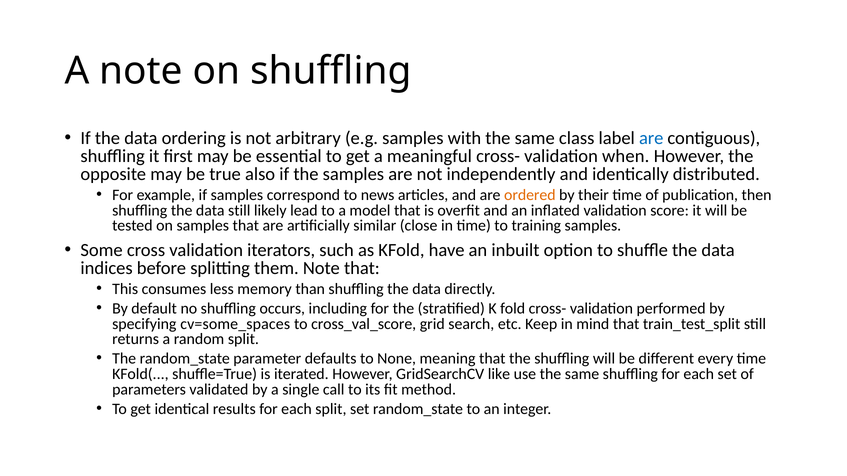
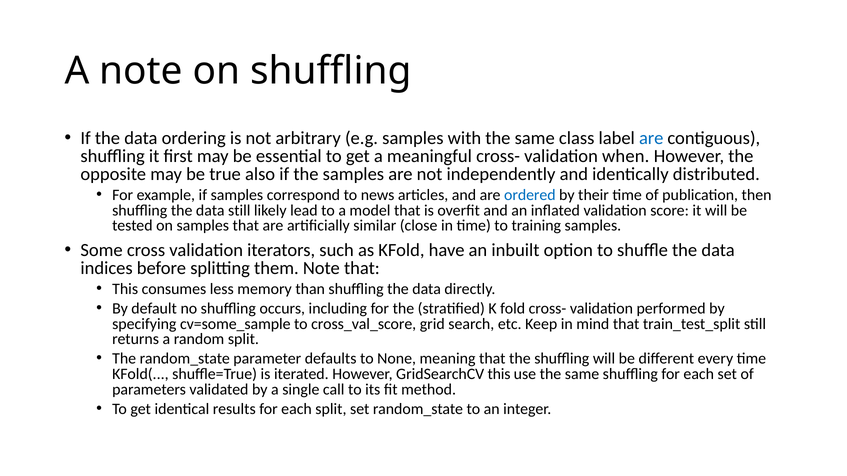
ordered colour: orange -> blue
cv=some_spaces: cv=some_spaces -> cv=some_sample
GridSearchCV like: like -> this
